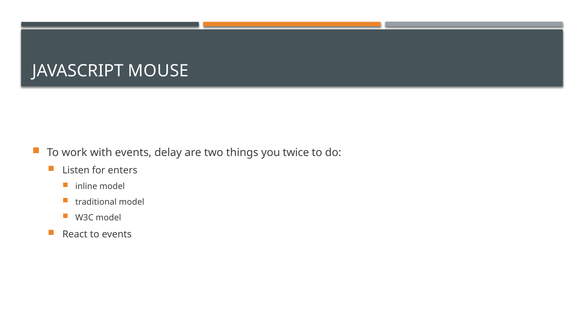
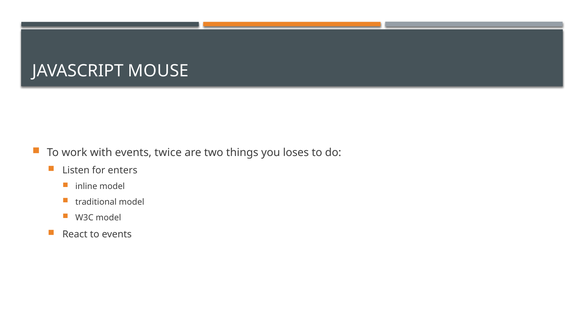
delay: delay -> twice
twice: twice -> loses
